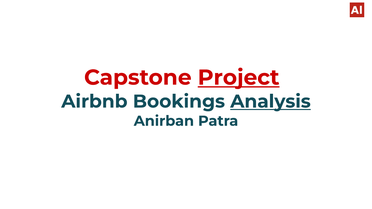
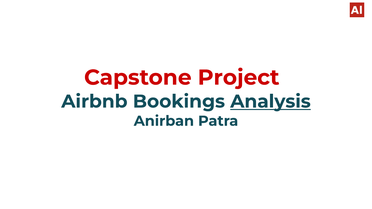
Project underline: present -> none
